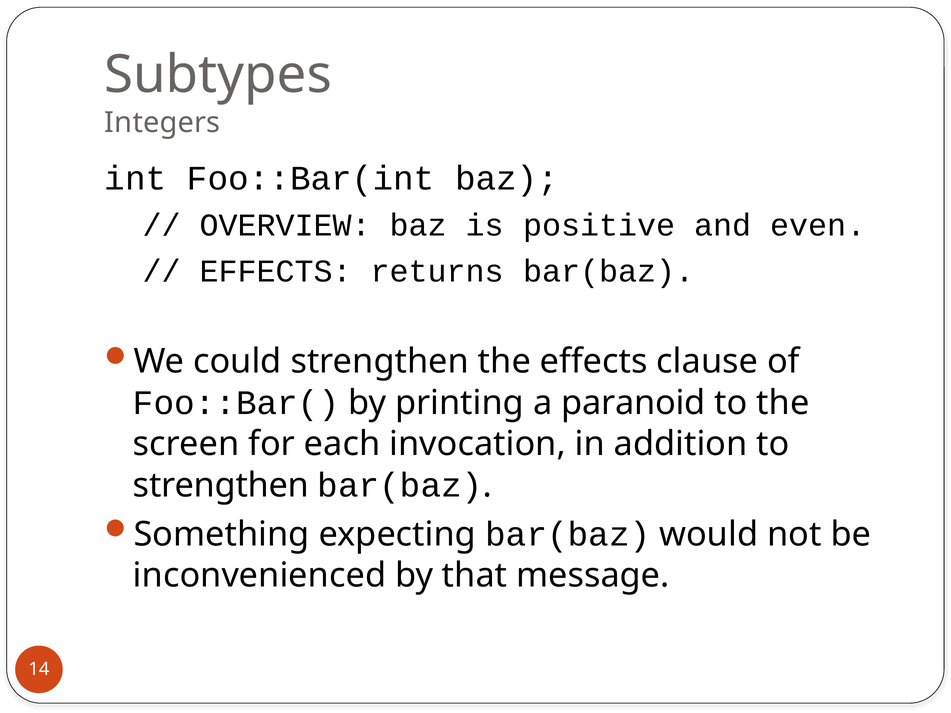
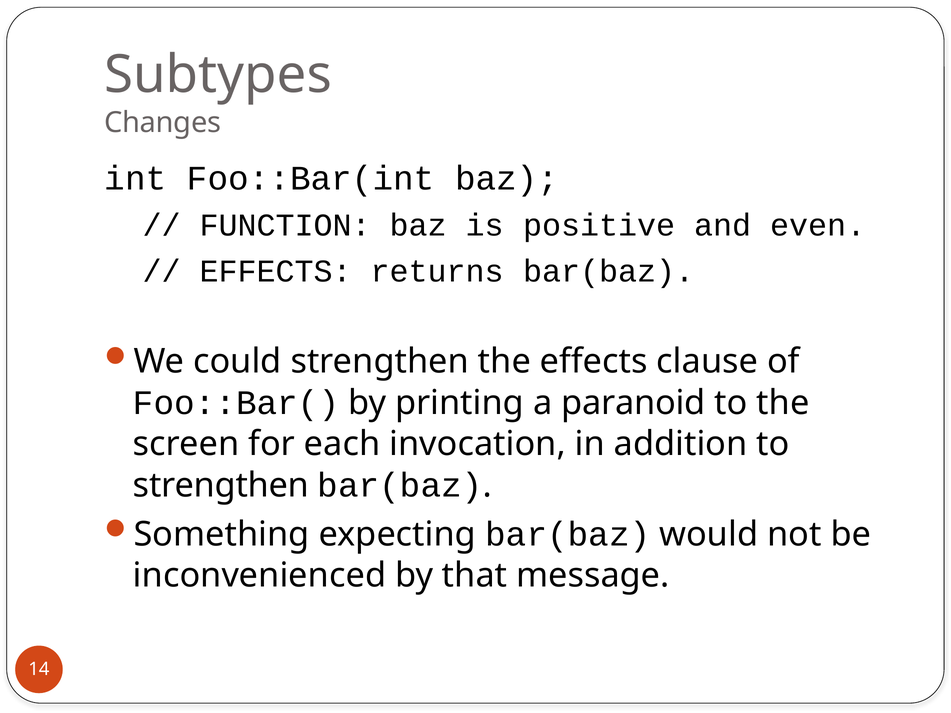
Integers: Integers -> Changes
OVERVIEW: OVERVIEW -> FUNCTION
